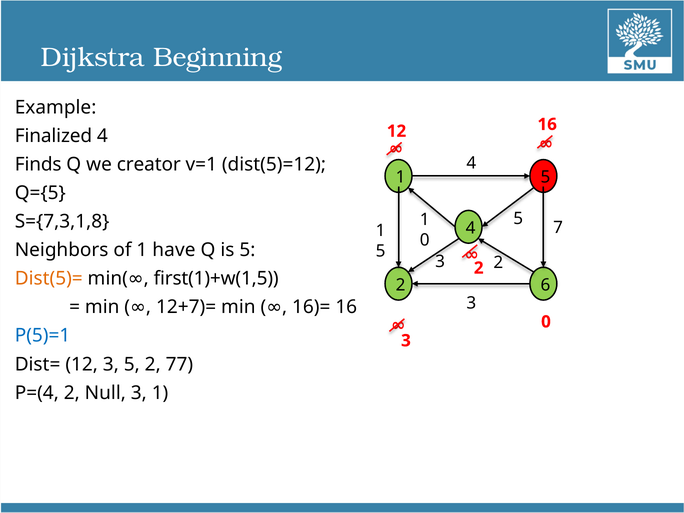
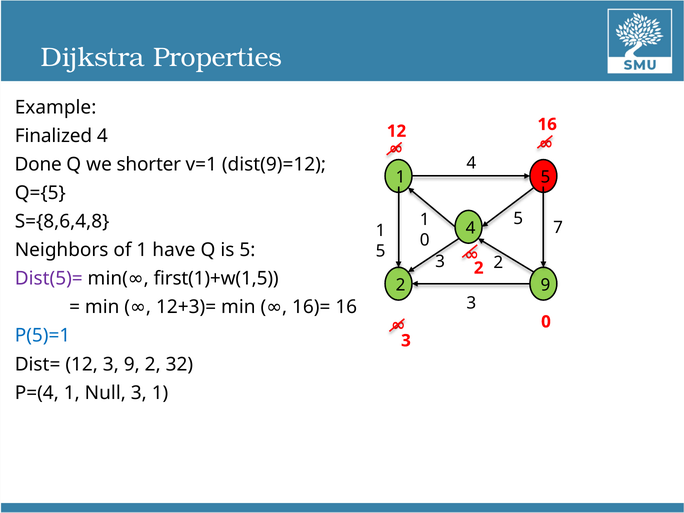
Beginning: Beginning -> Properties
Finds: Finds -> Done
creator: creator -> shorter
dist(5)=12: dist(5)=12 -> dist(9)=12
S={7,3,1,8: S={7,3,1,8 -> S={8,6,4,8
Dist(5)= colour: orange -> purple
2 6: 6 -> 9
12+7)=: 12+7)= -> 12+3)=
3 5: 5 -> 9
77: 77 -> 32
P=(4 2: 2 -> 1
